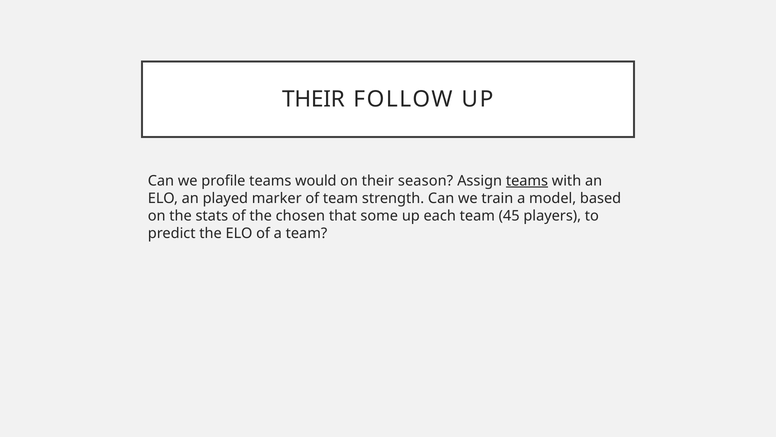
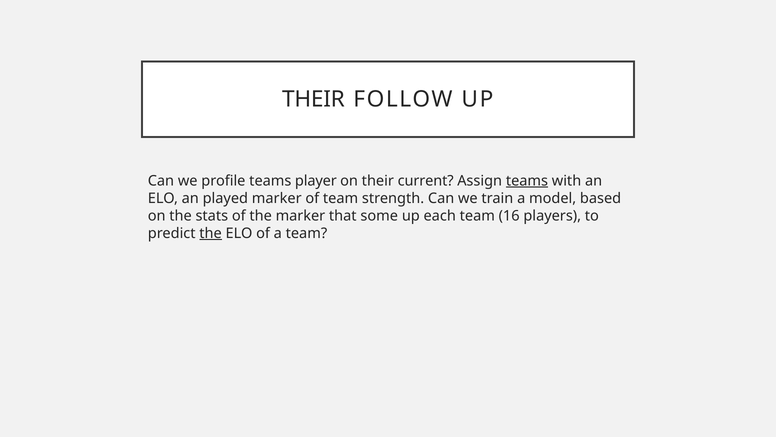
would: would -> player
season: season -> current
the chosen: chosen -> marker
45: 45 -> 16
the at (211, 233) underline: none -> present
